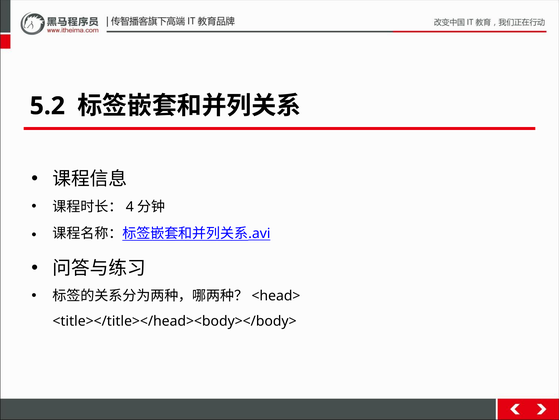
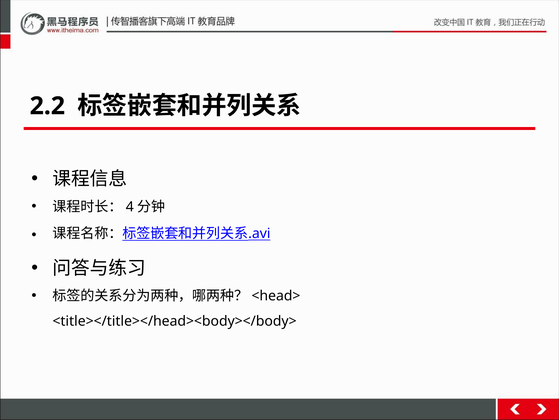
5.2: 5.2 -> 2.2
